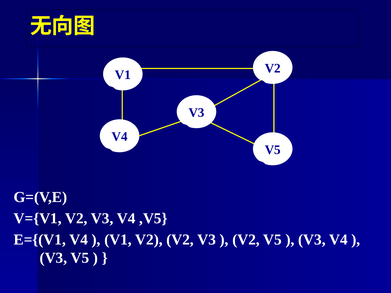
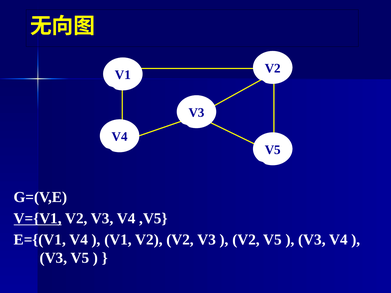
V={V1 underline: none -> present
